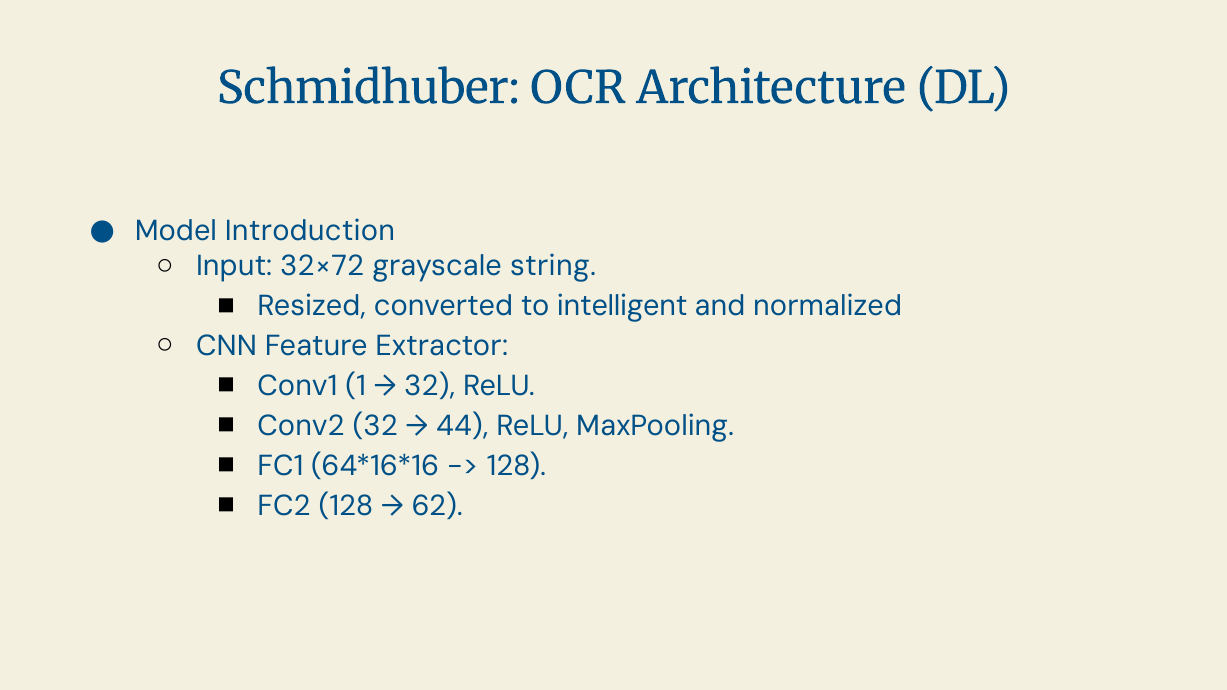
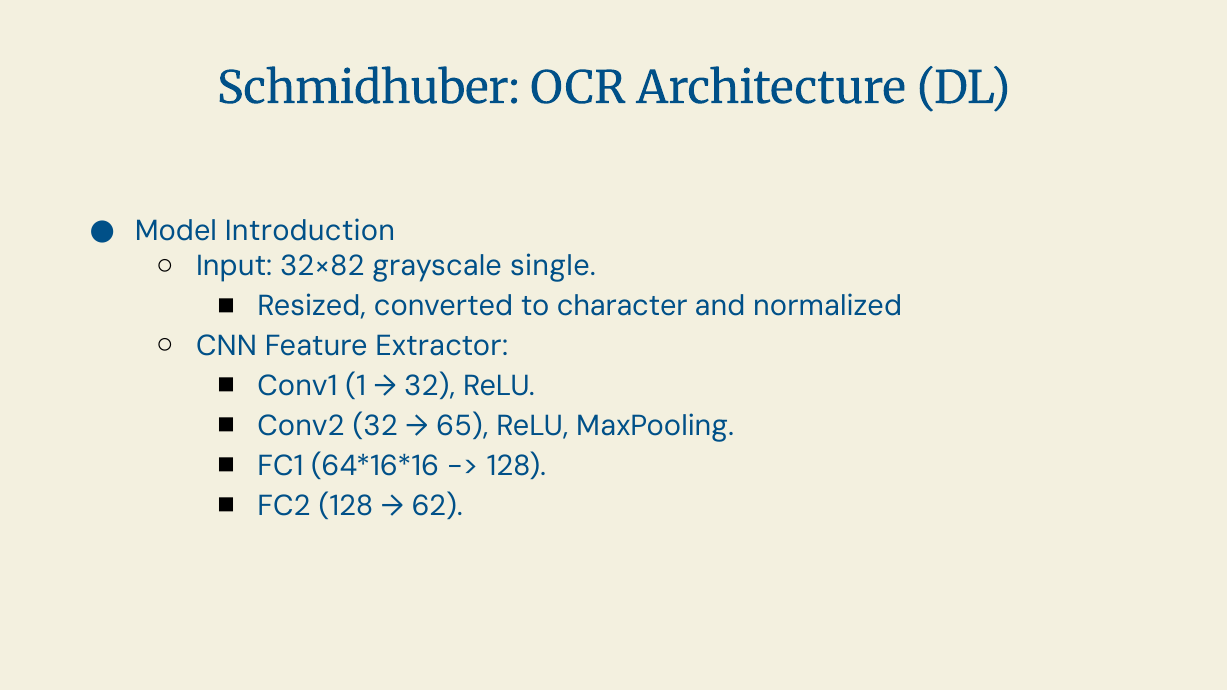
32×72: 32×72 -> 32×82
string: string -> single
intelligent: intelligent -> character
44: 44 -> 65
